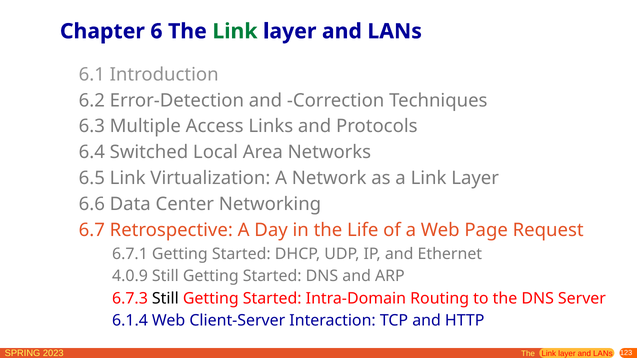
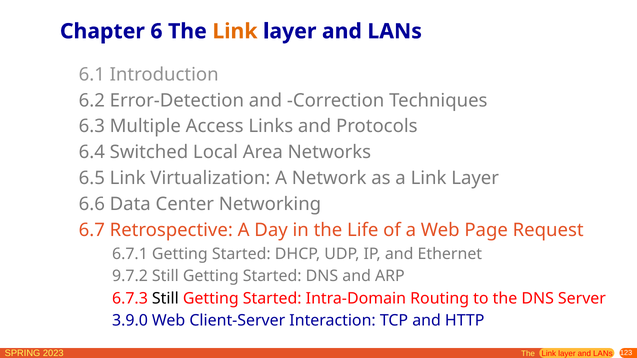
Link at (235, 31) colour: green -> orange
4.0.9: 4.0.9 -> 9.7.2
6.1.4: 6.1.4 -> 3.9.0
